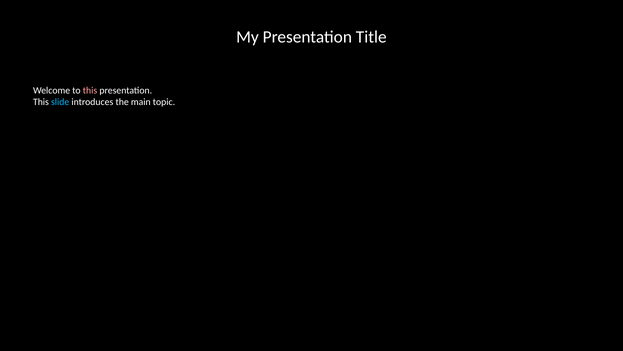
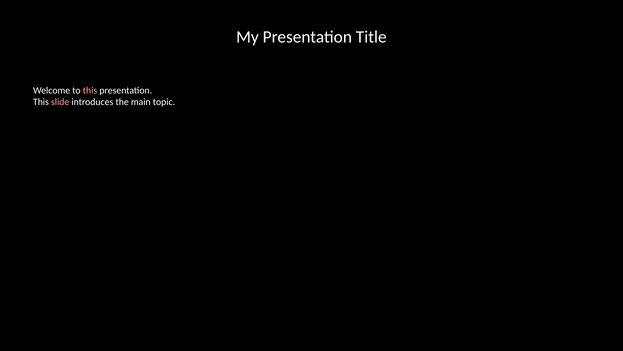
slide colour: light blue -> pink
